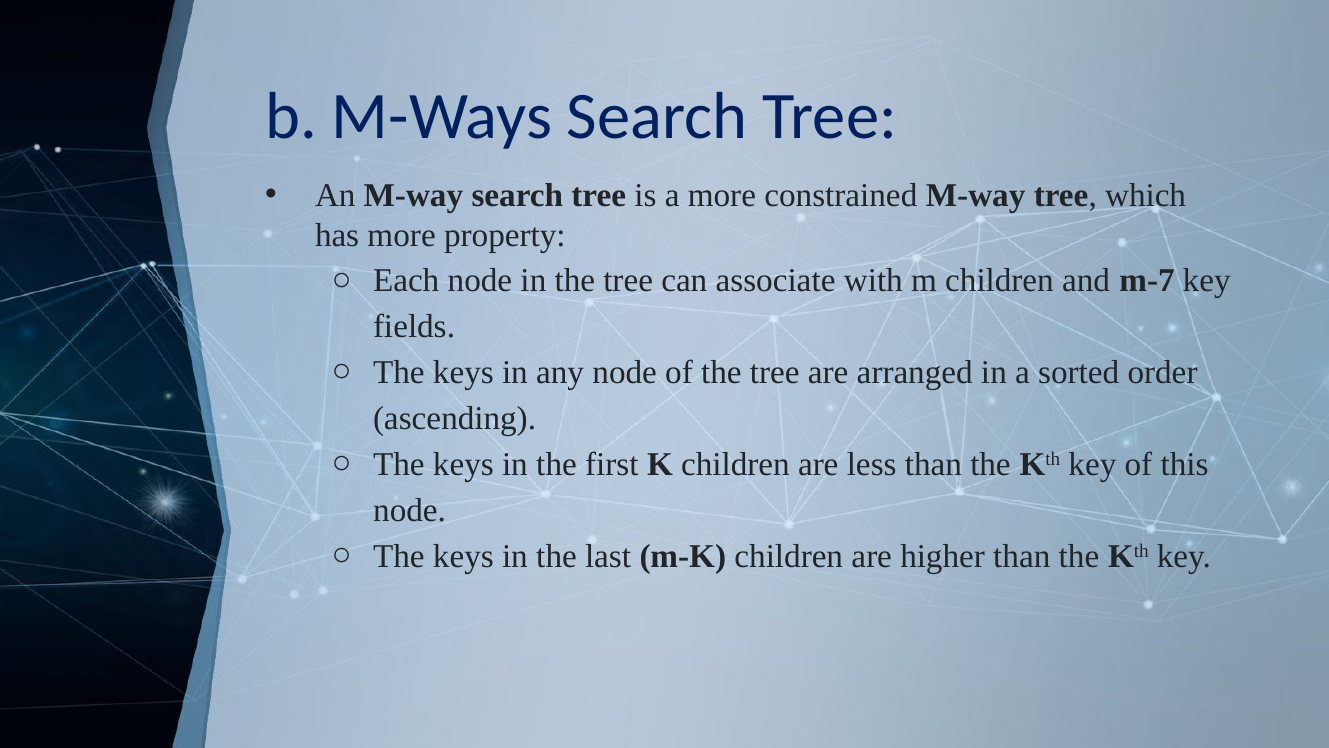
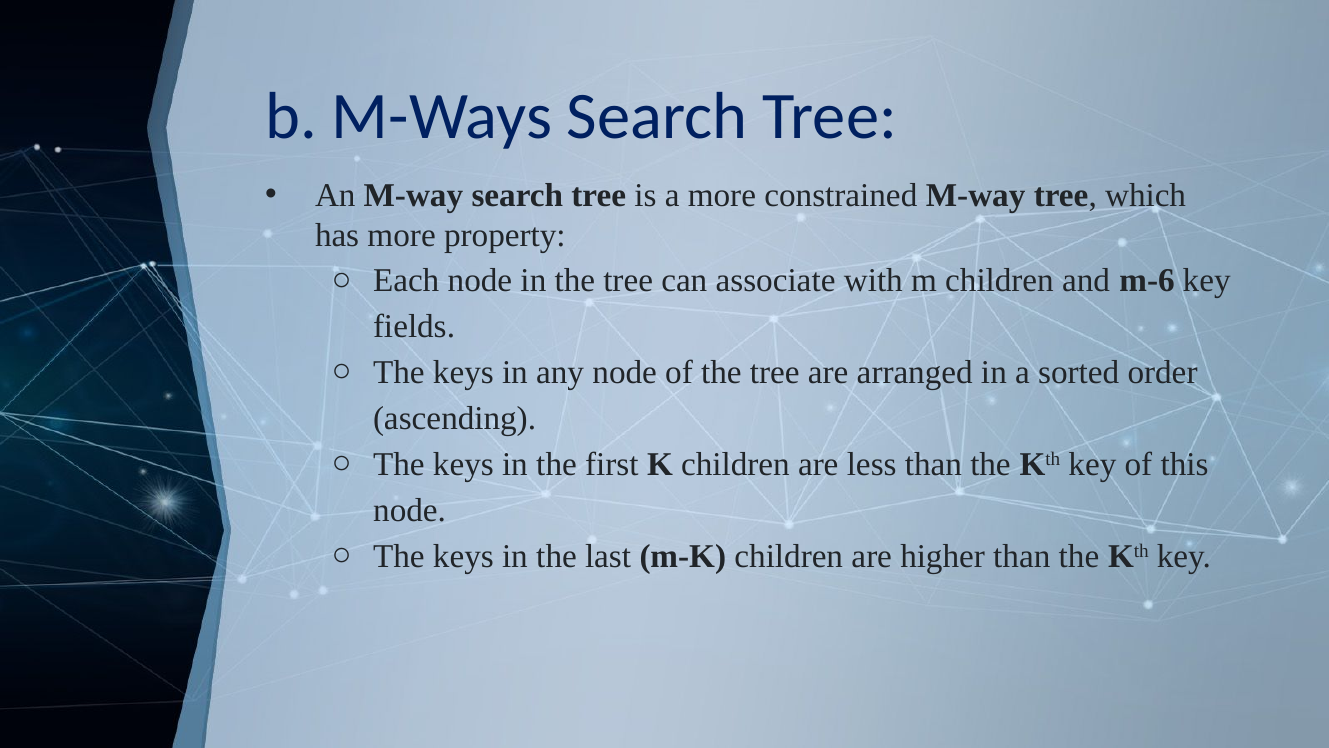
m-7: m-7 -> m-6
